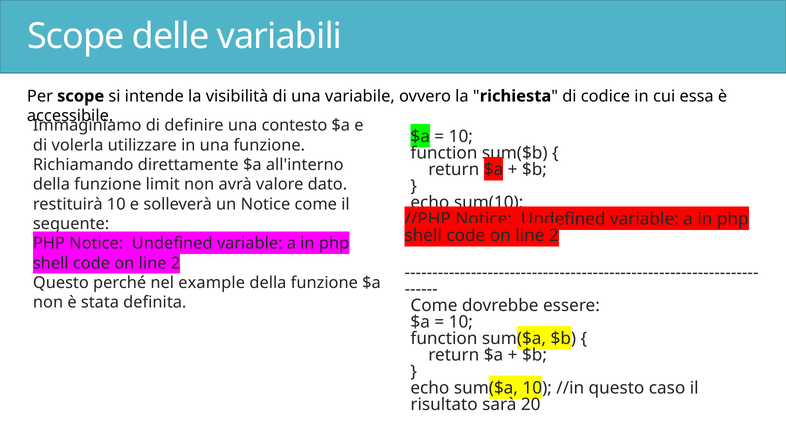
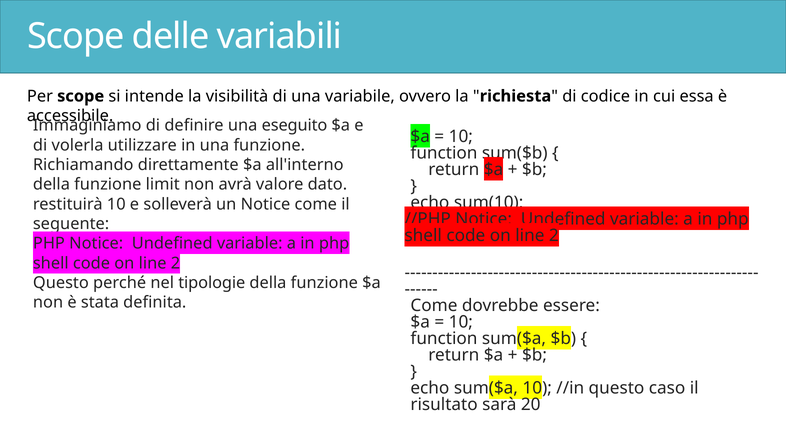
contesto: contesto -> eseguito
example: example -> tipologie
